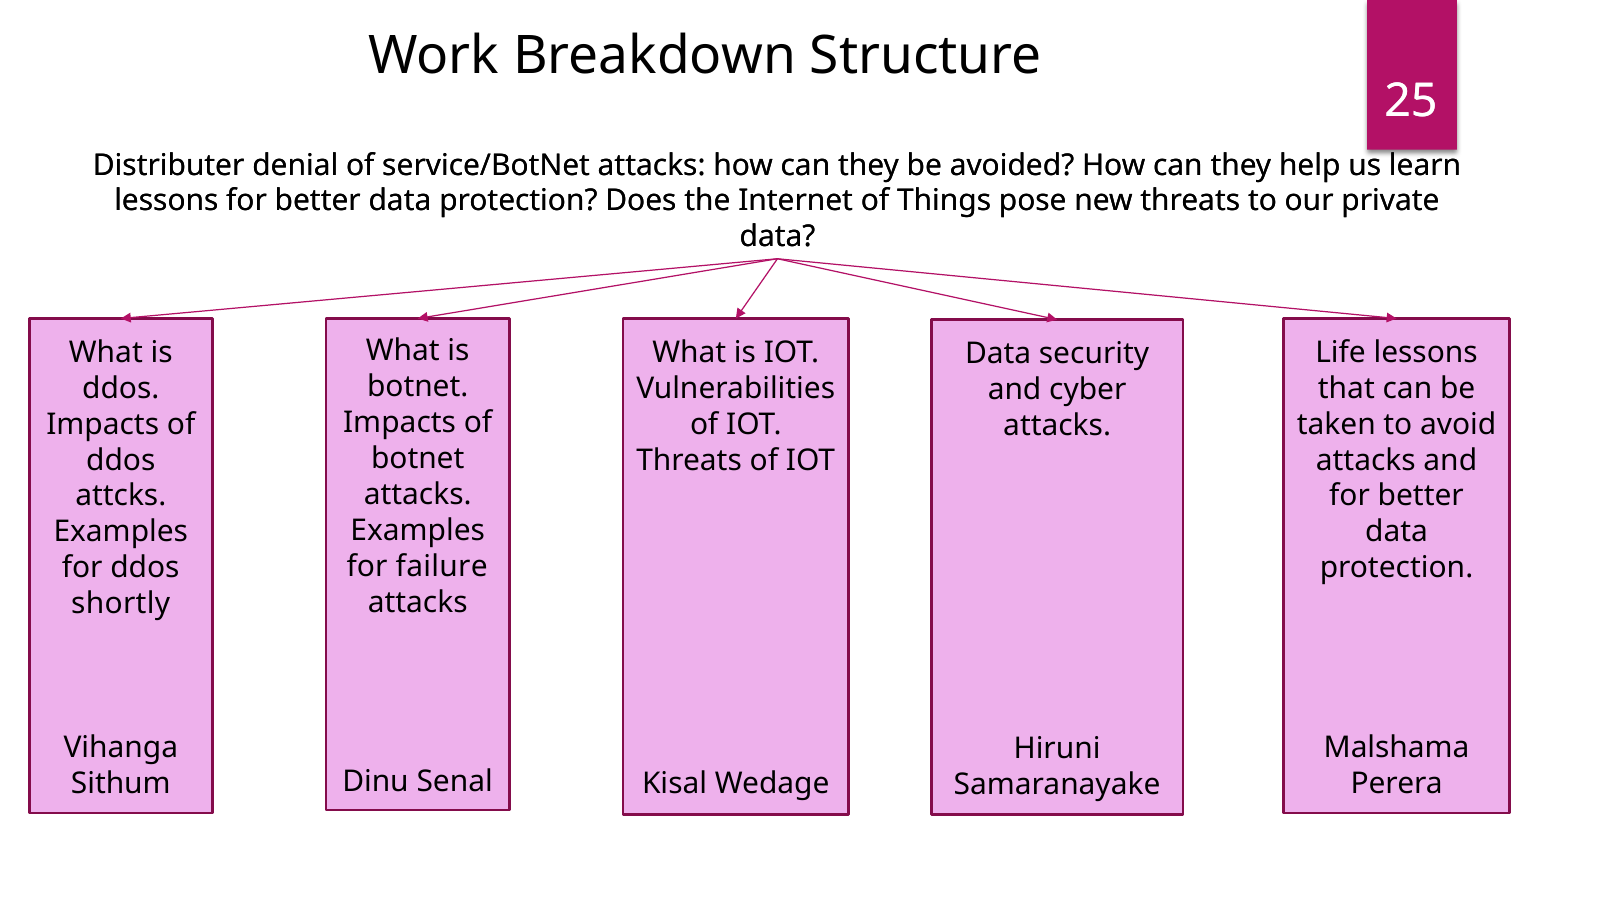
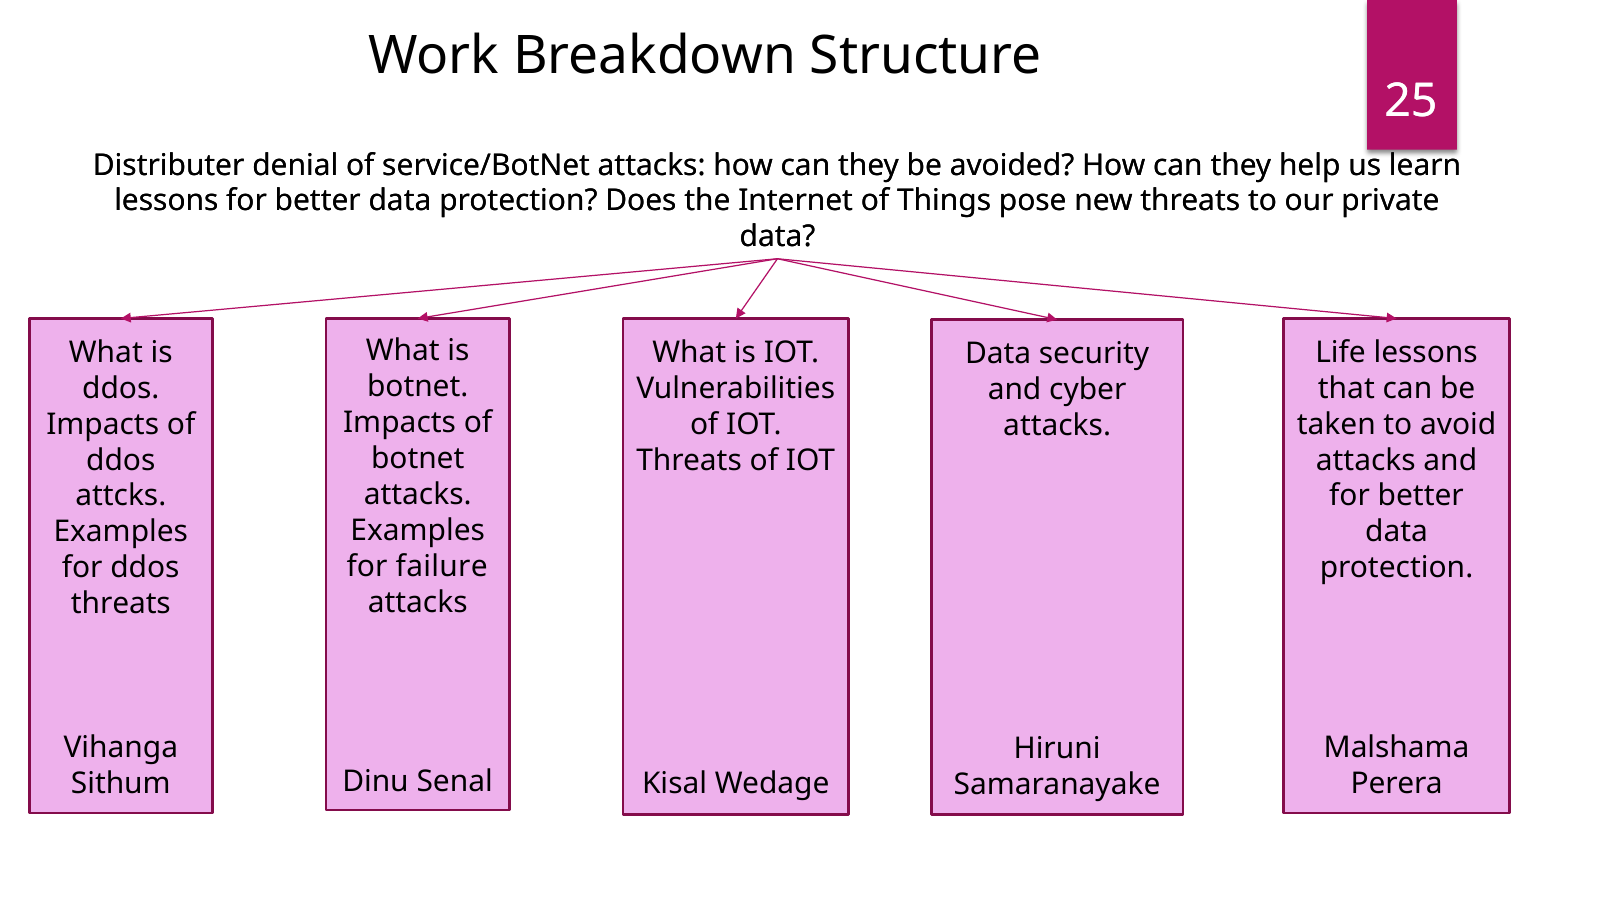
shortly at (121, 604): shortly -> threats
